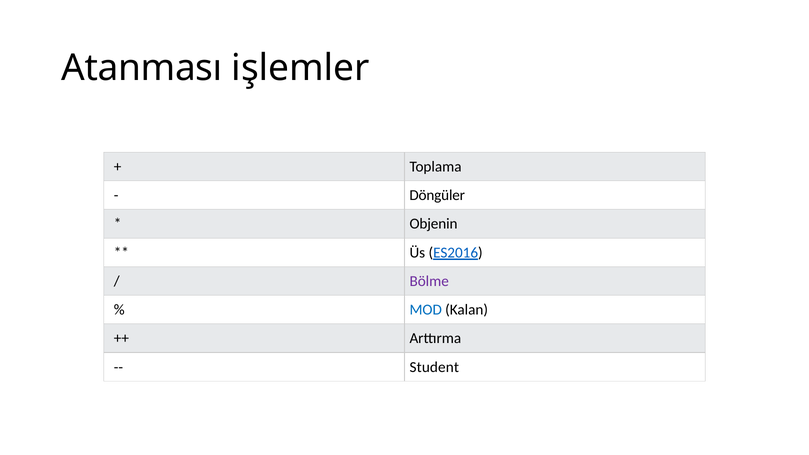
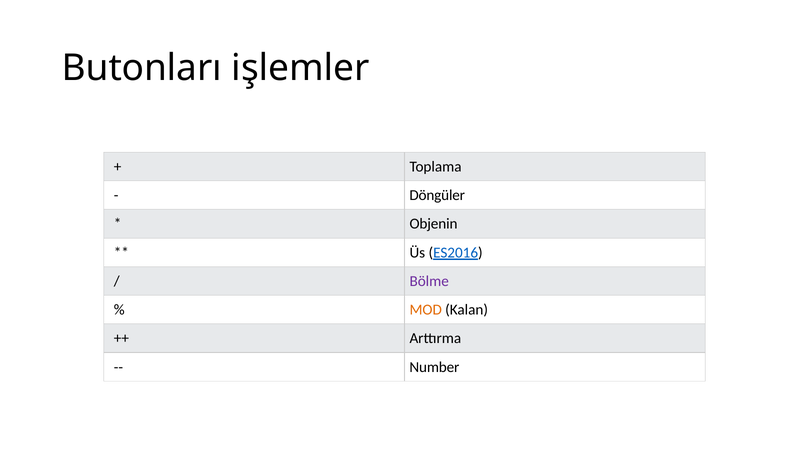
Atanması: Atanması -> Butonları
MOD colour: blue -> orange
Student: Student -> Number
